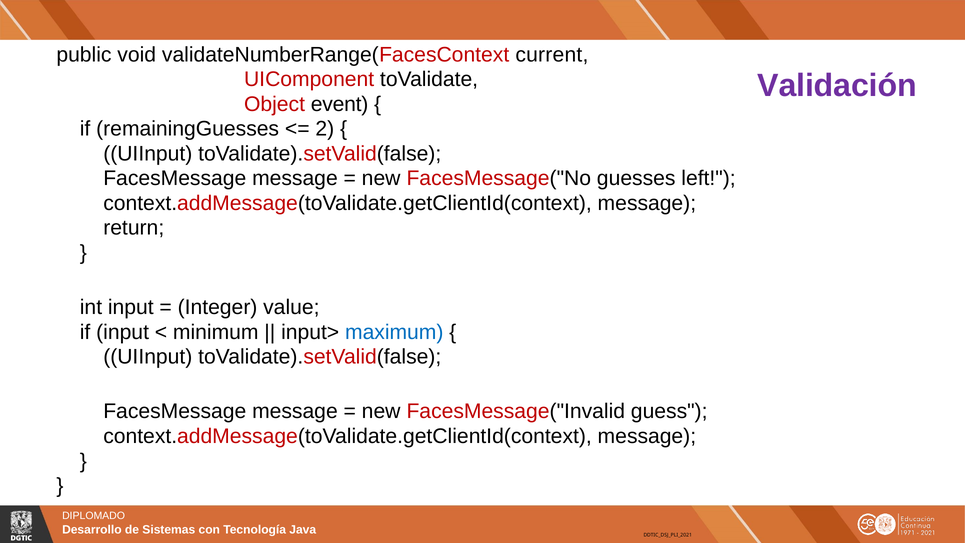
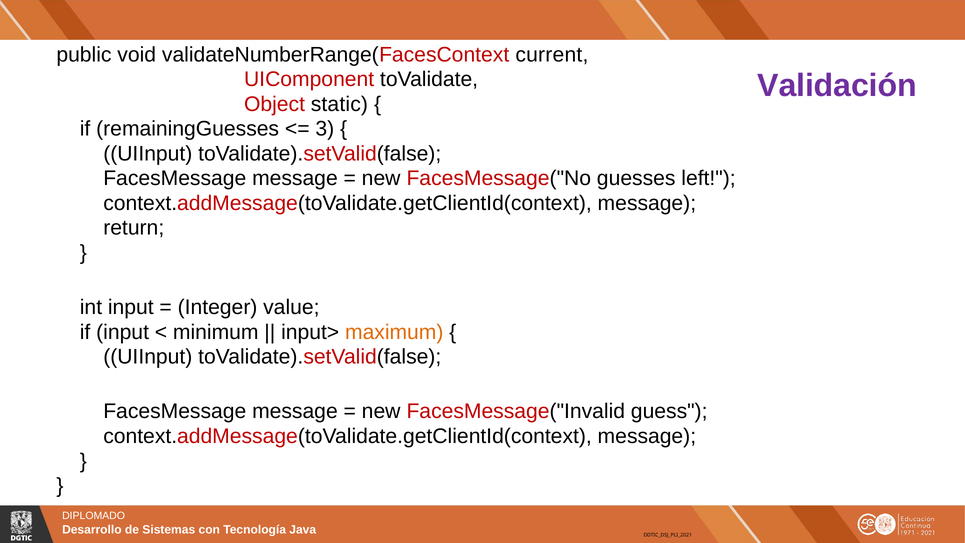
event: event -> static
2: 2 -> 3
maximum colour: blue -> orange
